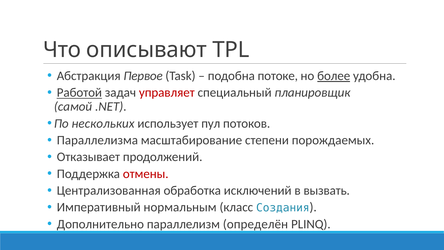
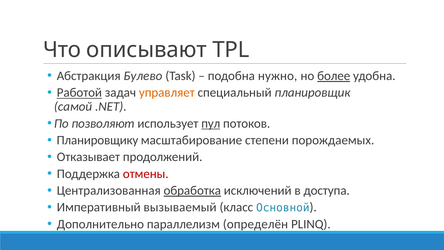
Первое: Первое -> Булево
потоке: потоке -> нужно
управляет colour: red -> orange
нескольких: нескольких -> позволяют
пул underline: none -> present
Параллелизма: Параллелизма -> Планировщику
обработка underline: none -> present
вызвать: вызвать -> доступа
нормальным: нормальным -> вызываемый
Создания: Создания -> Основной
